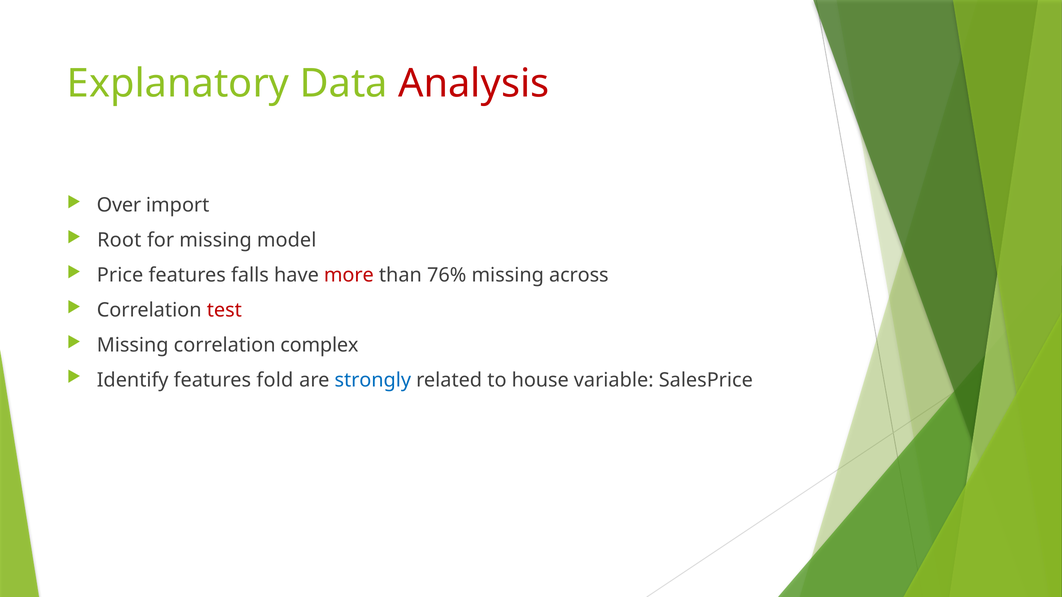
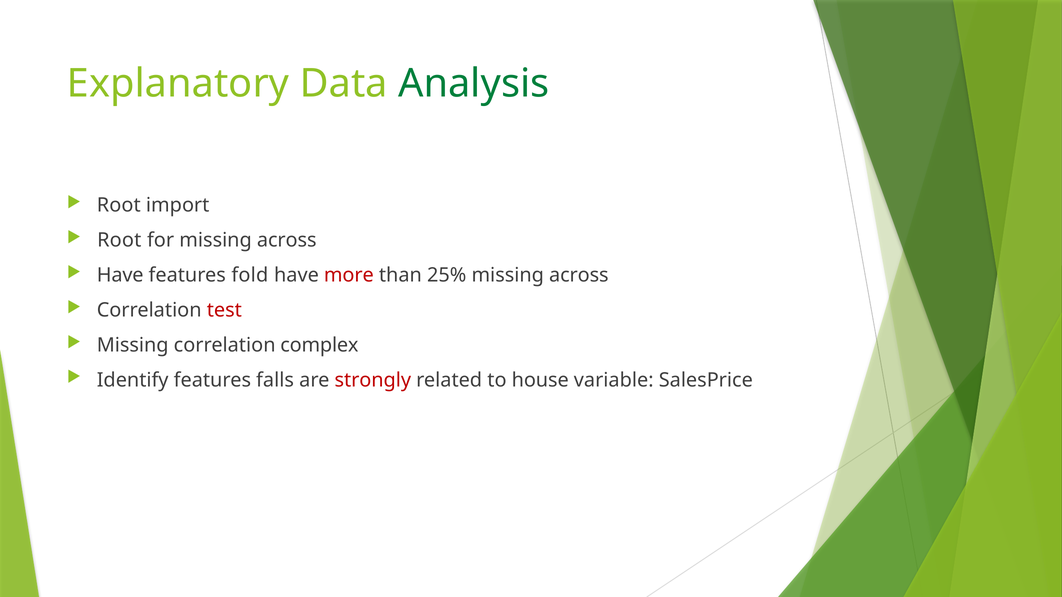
Analysis colour: red -> green
Over at (119, 206): Over -> Root
for missing model: model -> across
Price at (120, 275): Price -> Have
falls: falls -> fold
76%: 76% -> 25%
fold: fold -> falls
strongly colour: blue -> red
